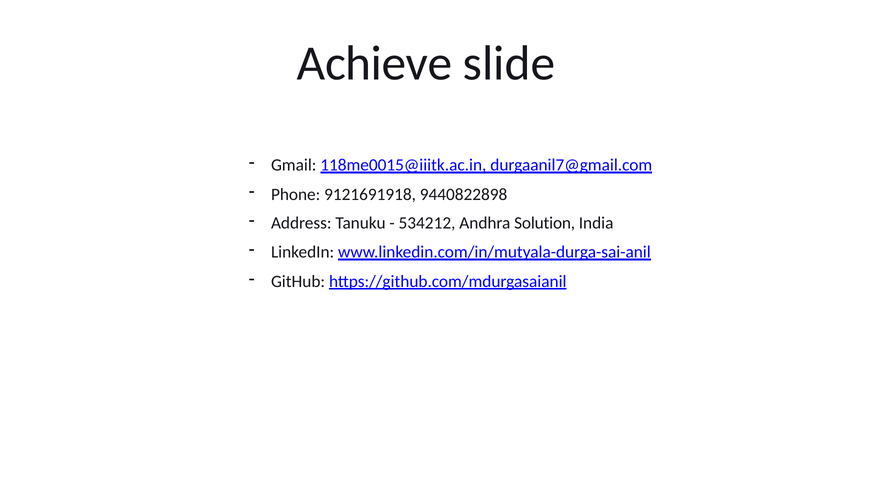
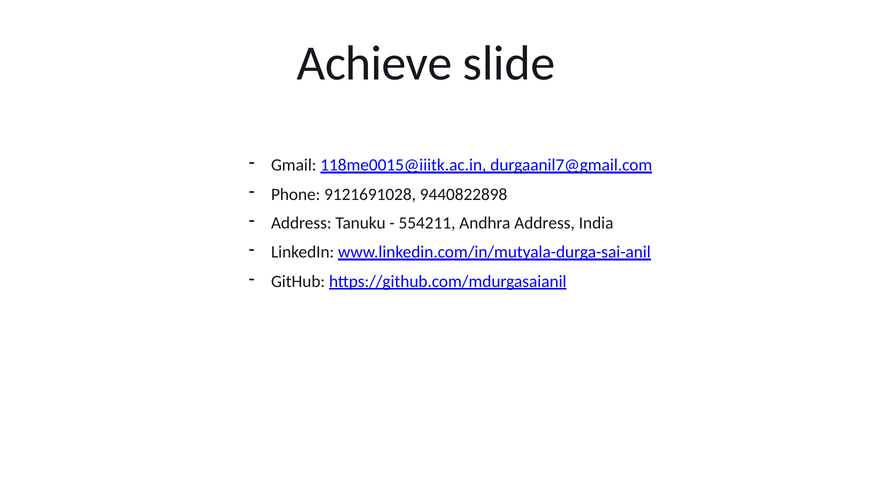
9121691918: 9121691918 -> 9121691028
534212: 534212 -> 554211
Andhra Solution: Solution -> Address
